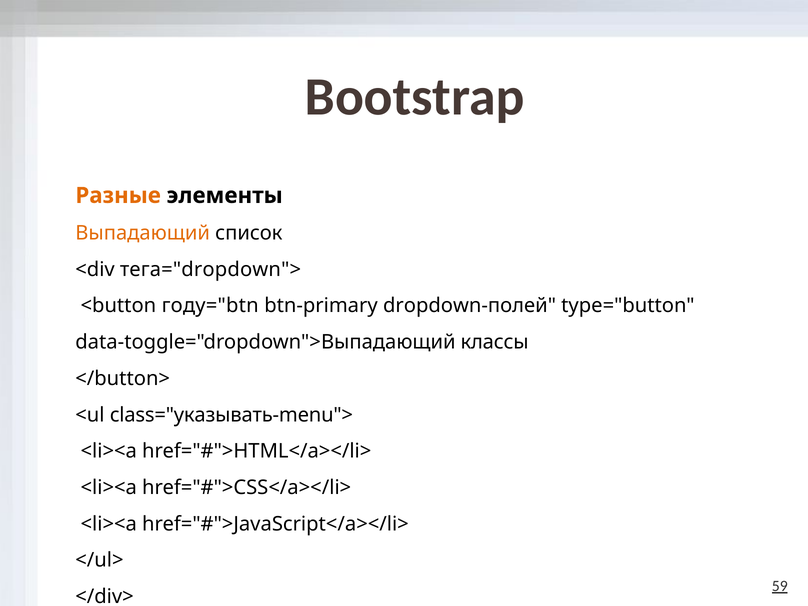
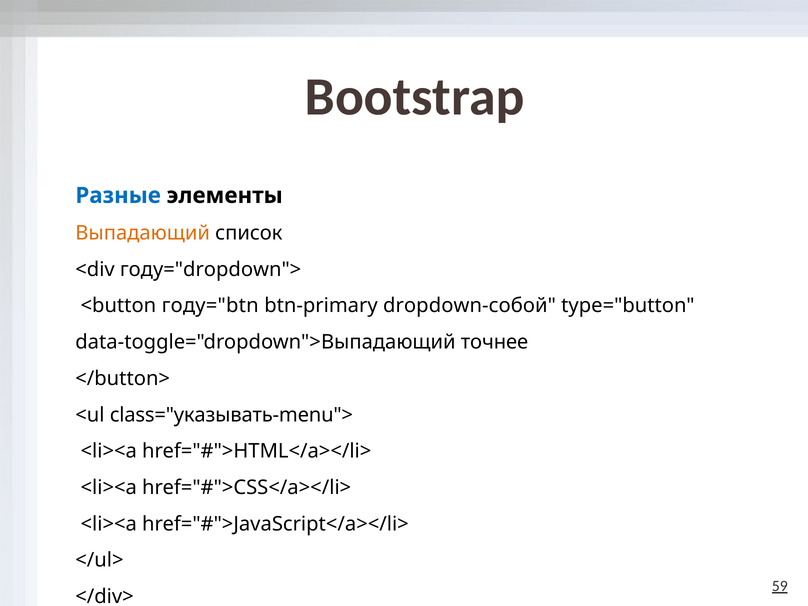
Разные colour: orange -> blue
тега="dropdown">: тега="dropdown"> -> году="dropdown">
dropdown-полей: dropdown-полей -> dropdown-собой
классы: классы -> точнее
